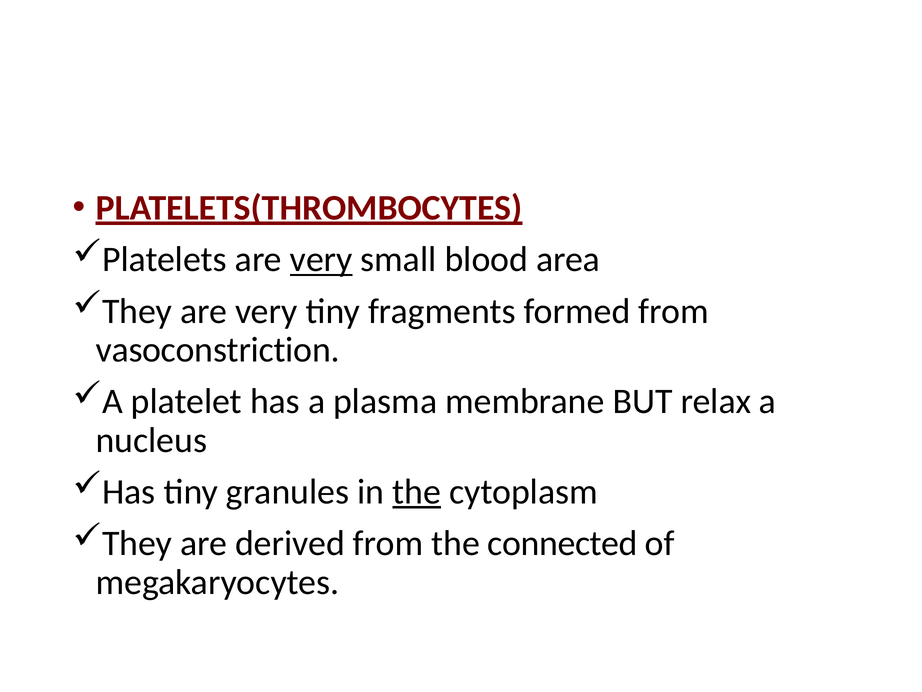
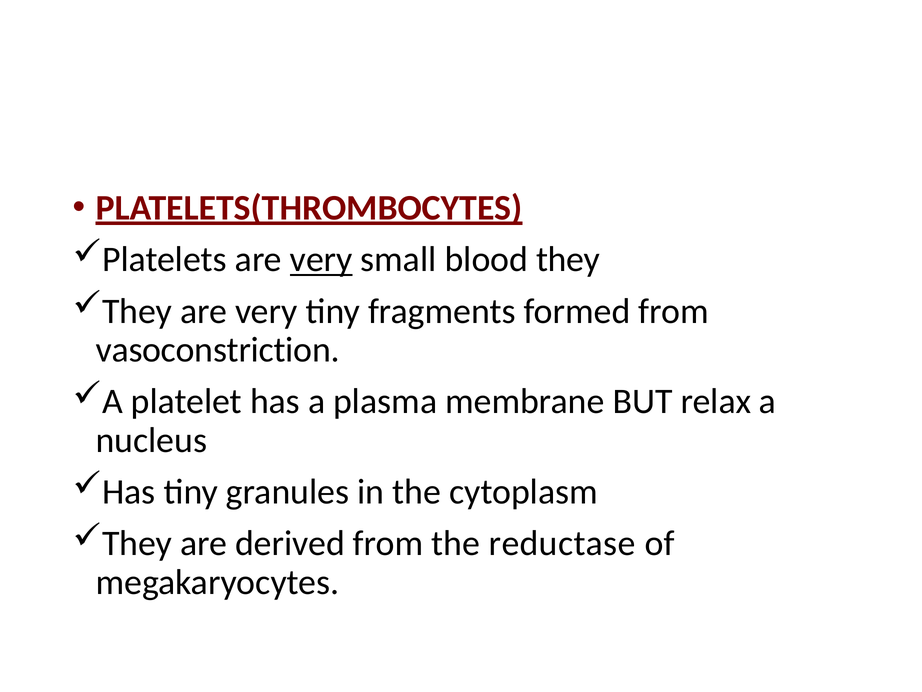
blood area: area -> they
the at (417, 491) underline: present -> none
connected: connected -> reductase
